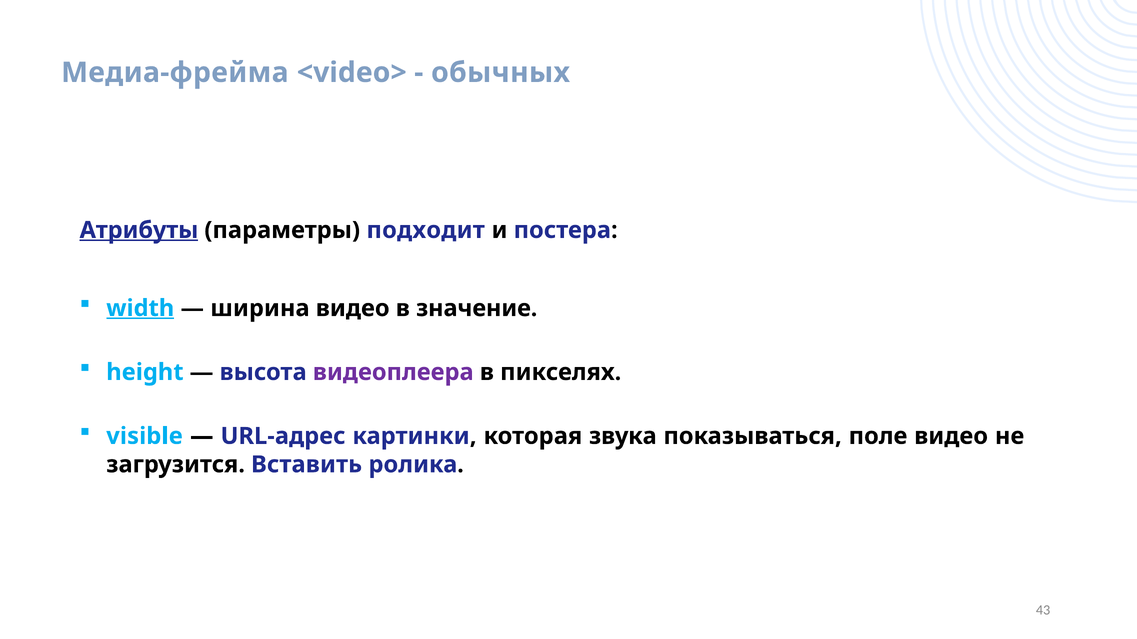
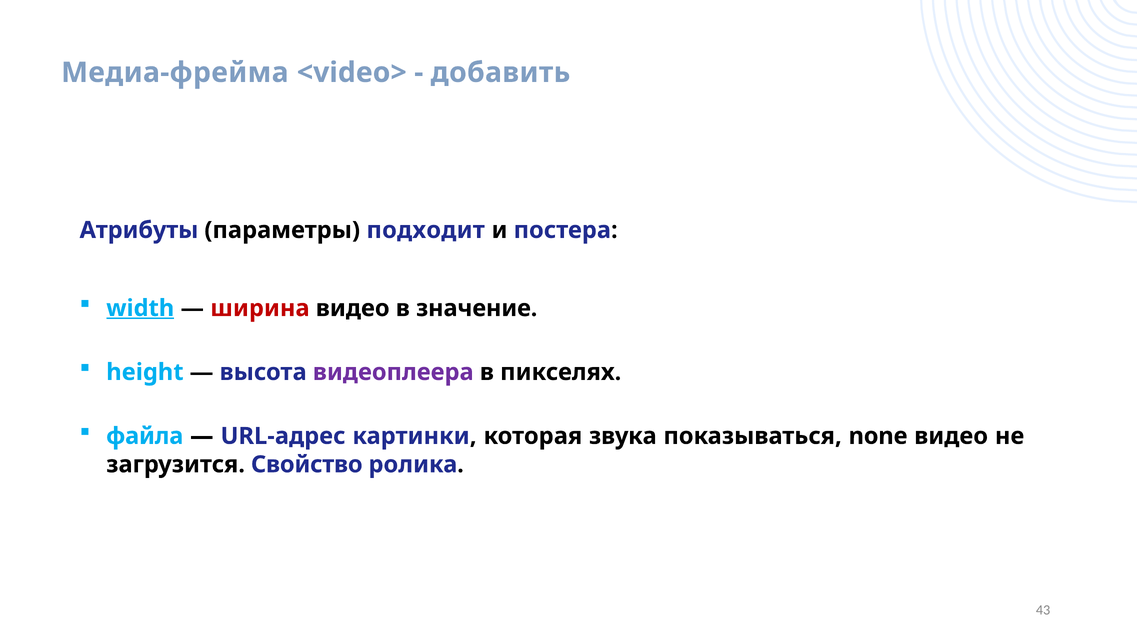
обычных: обычных -> добавить
Атрибуты underline: present -> none
ширина colour: black -> red
visible: visible -> файла
поле: поле -> none
Вставить: Вставить -> Свойство
